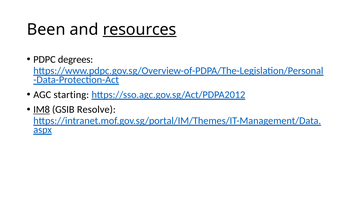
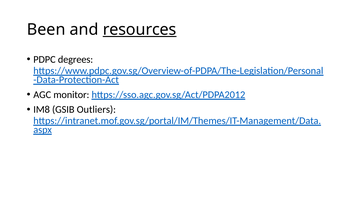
starting: starting -> monitor
IM8 underline: present -> none
Resolve: Resolve -> Outliers
